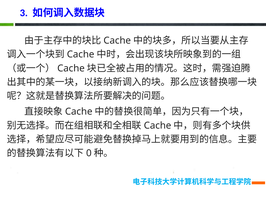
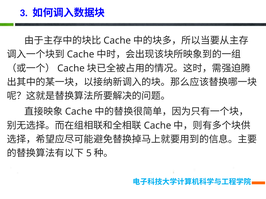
0: 0 -> 5
